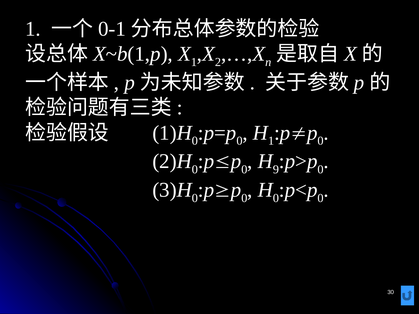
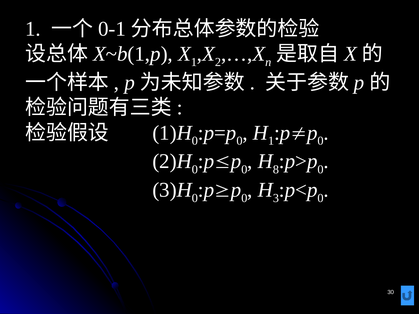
9: 9 -> 8
0 at (276, 198): 0 -> 3
